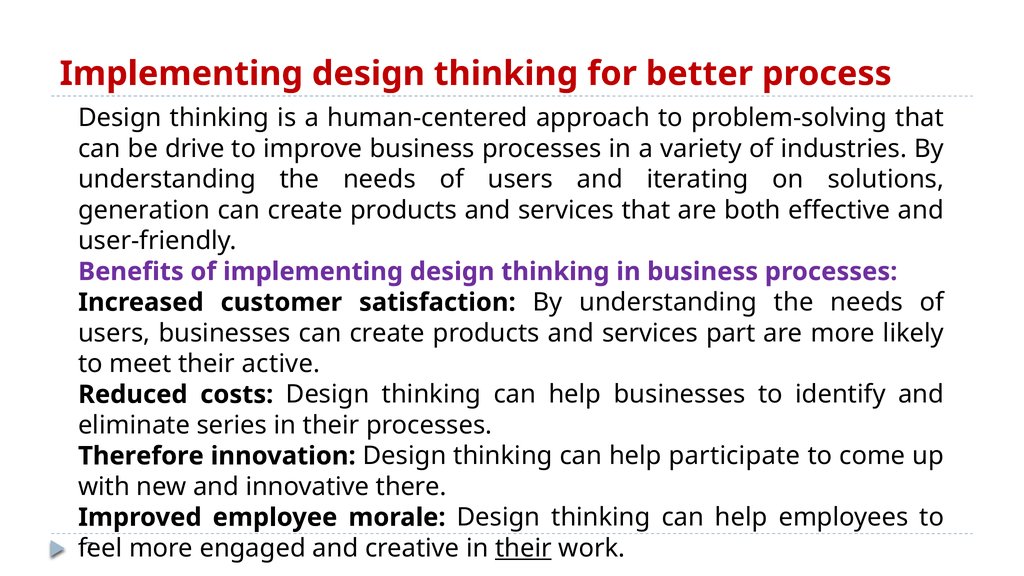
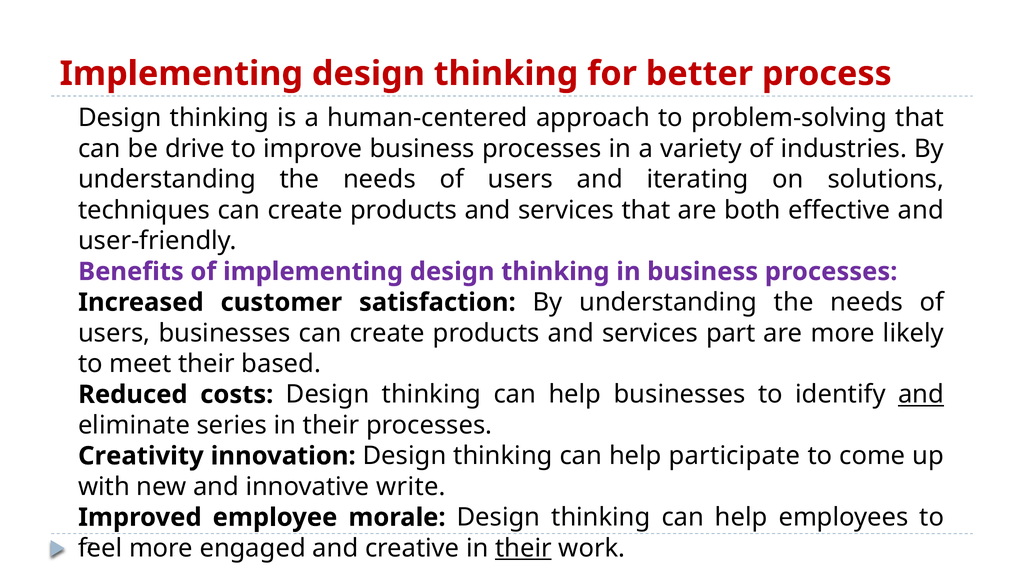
generation: generation -> techniques
active: active -> based
and at (921, 395) underline: none -> present
Therefore: Therefore -> Creativity
there: there -> write
